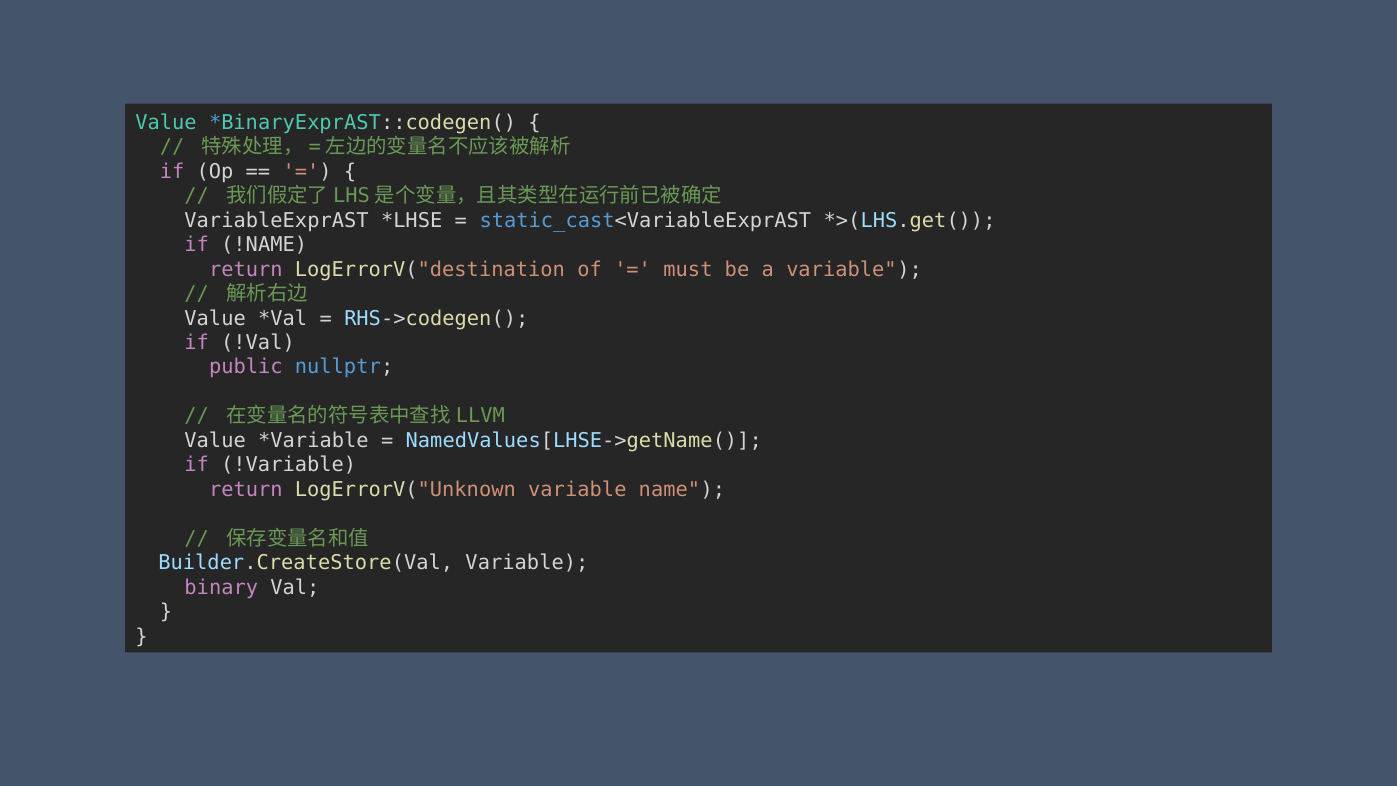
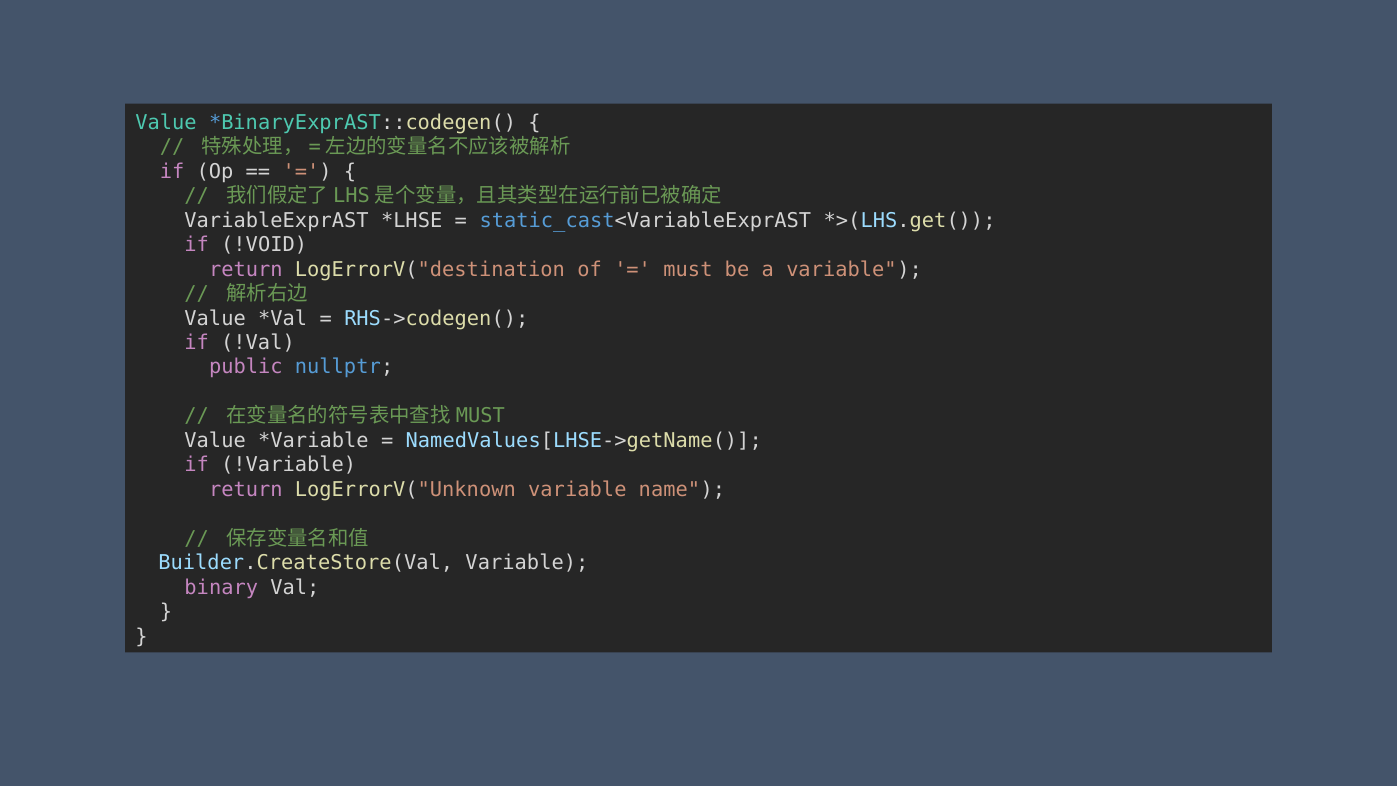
!NAME: !NAME -> !VOID
LLVM at (480, 416): LLVM -> MUST
